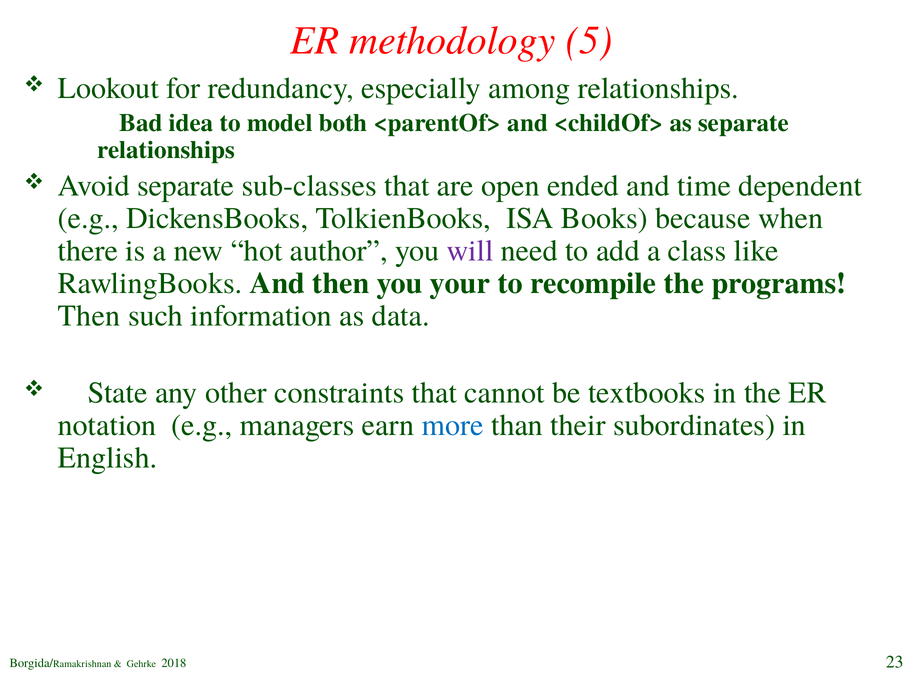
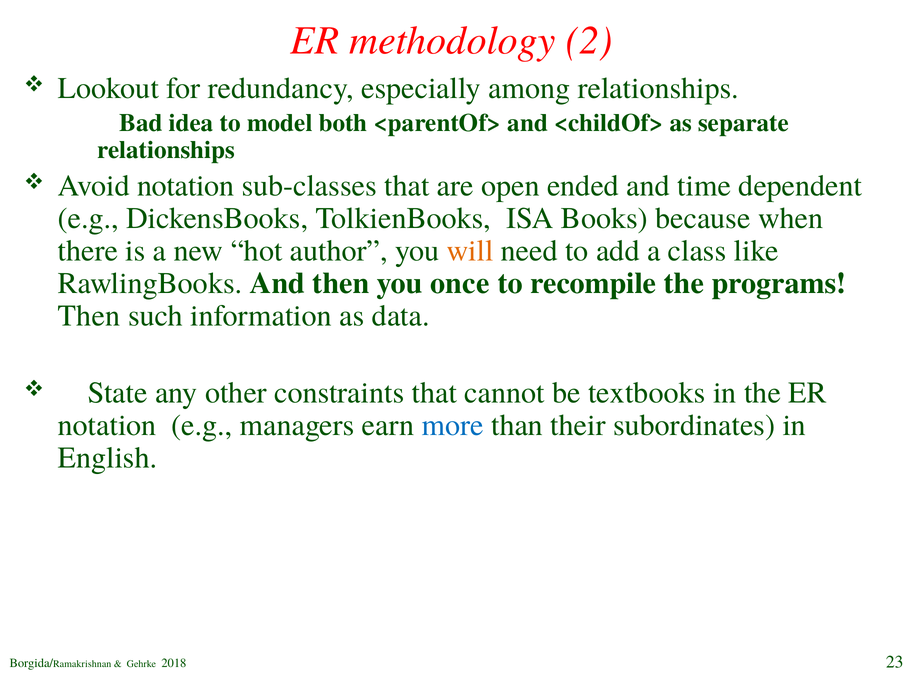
5: 5 -> 2
Avoid separate: separate -> notation
will colour: purple -> orange
your: your -> once
